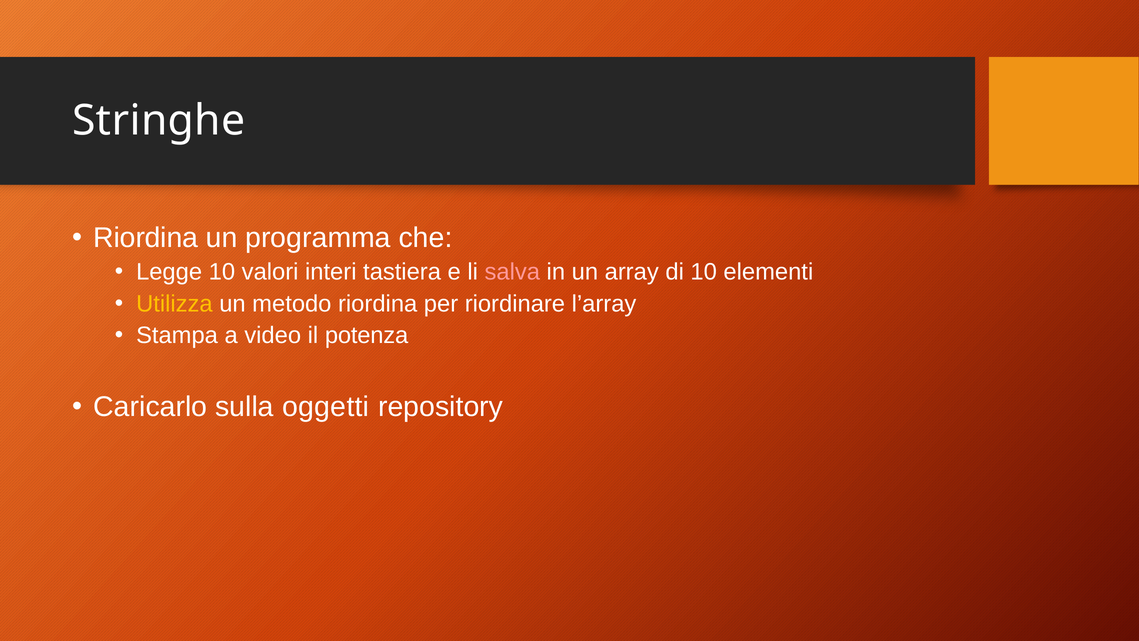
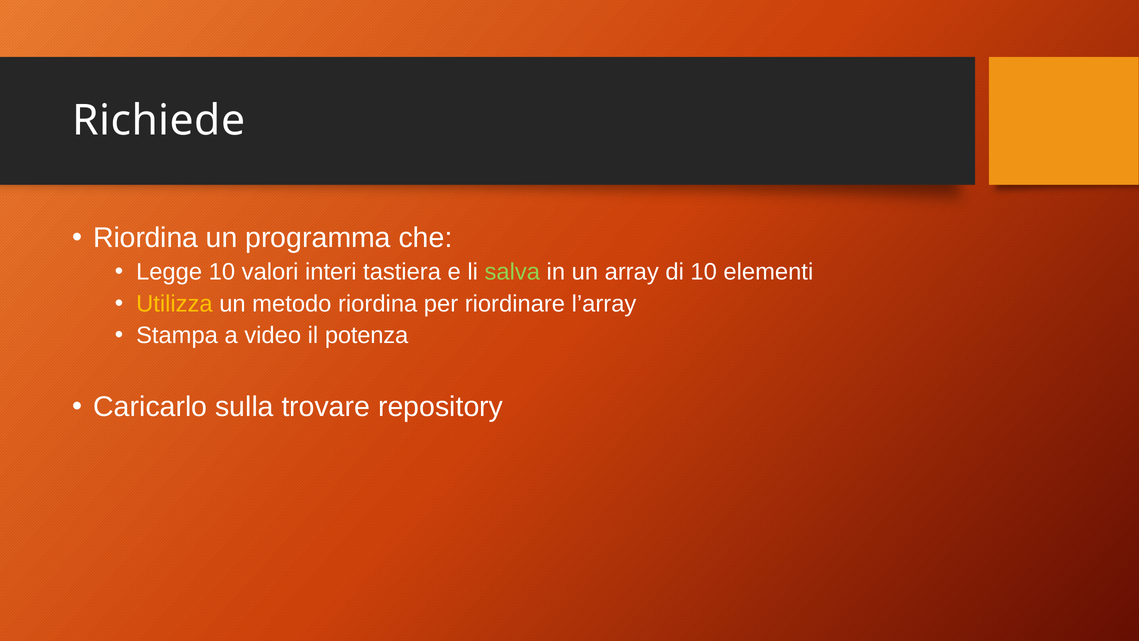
Stringhe: Stringhe -> Richiede
salva colour: pink -> light green
oggetti: oggetti -> trovare
